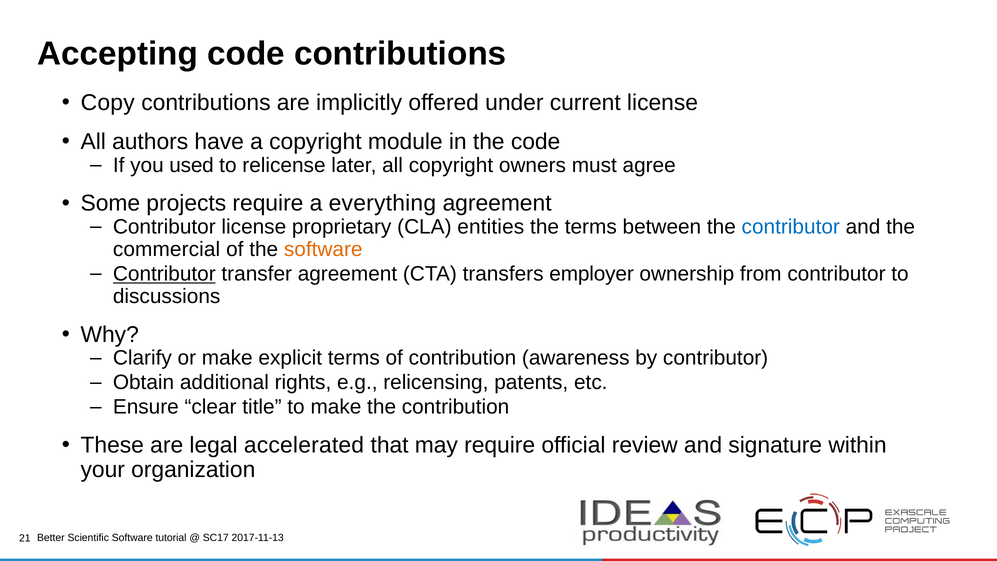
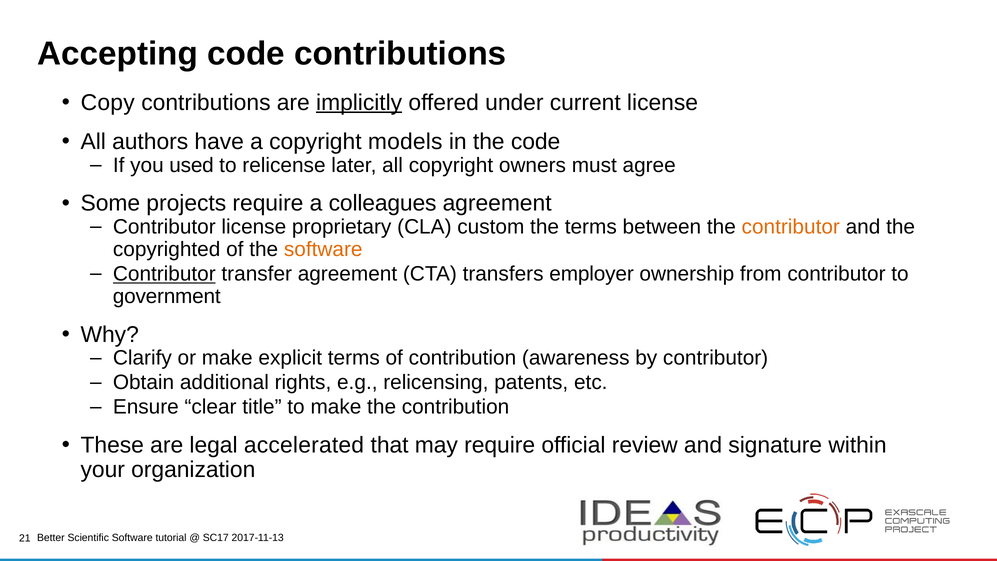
implicitly underline: none -> present
module: module -> models
everything: everything -> colleagues
entities: entities -> custom
contributor at (791, 227) colour: blue -> orange
commercial: commercial -> copyrighted
discussions: discussions -> government
